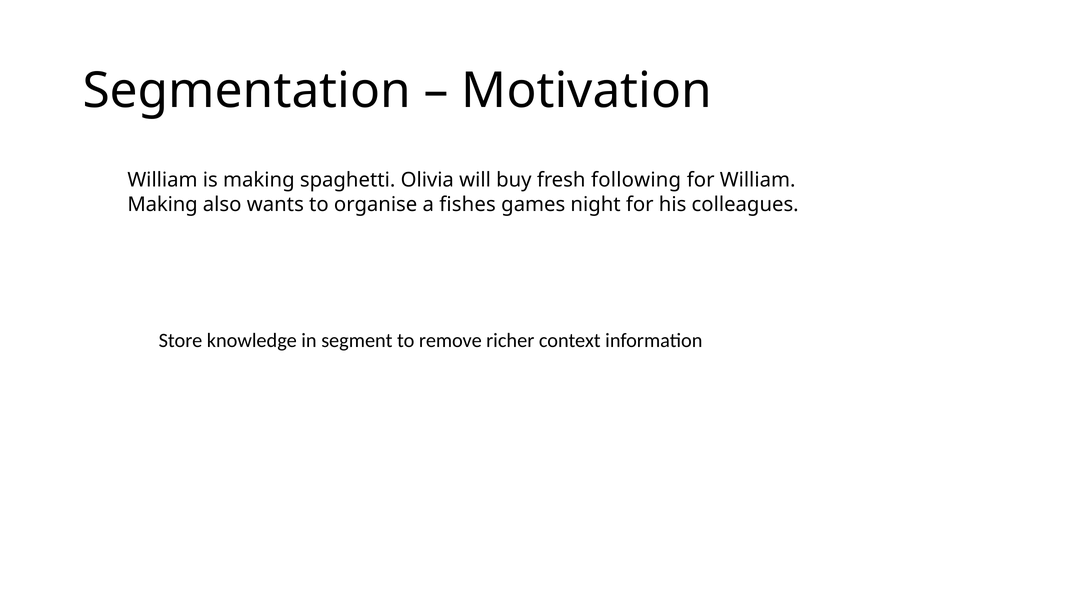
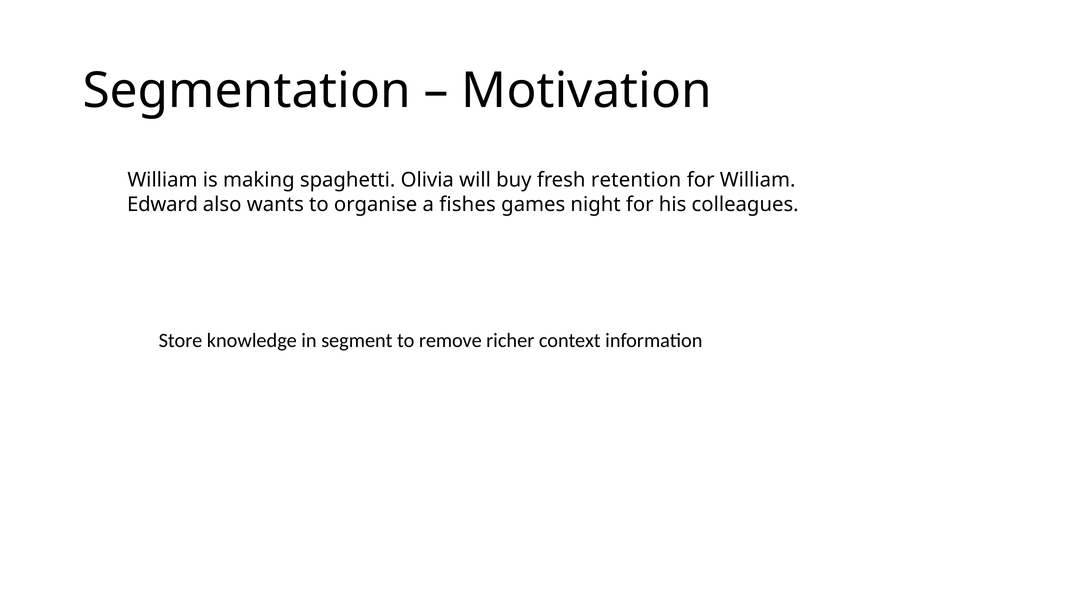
following: following -> retention
Making at (163, 204): Making -> Edward
